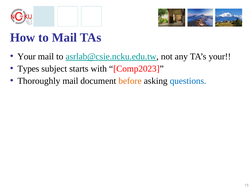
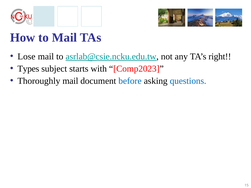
Your at (27, 57): Your -> Lose
TA’s your: your -> right
before colour: orange -> blue
